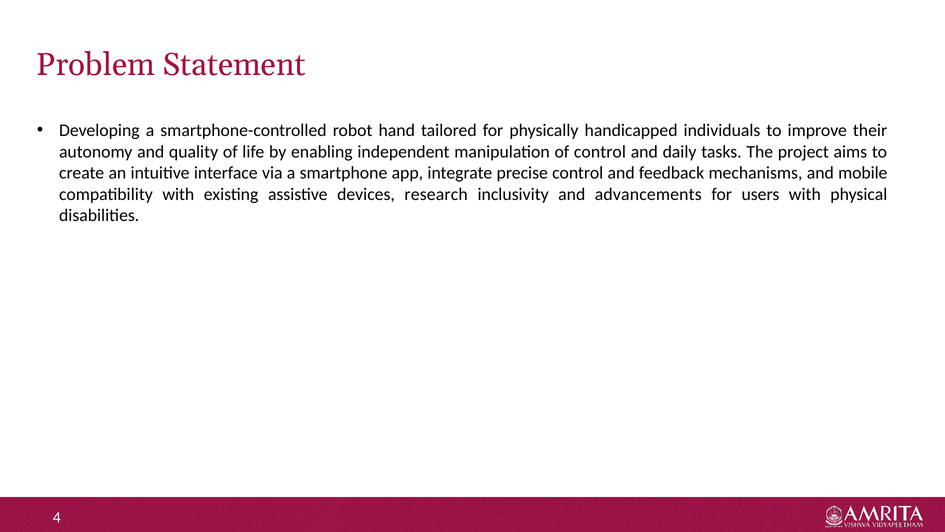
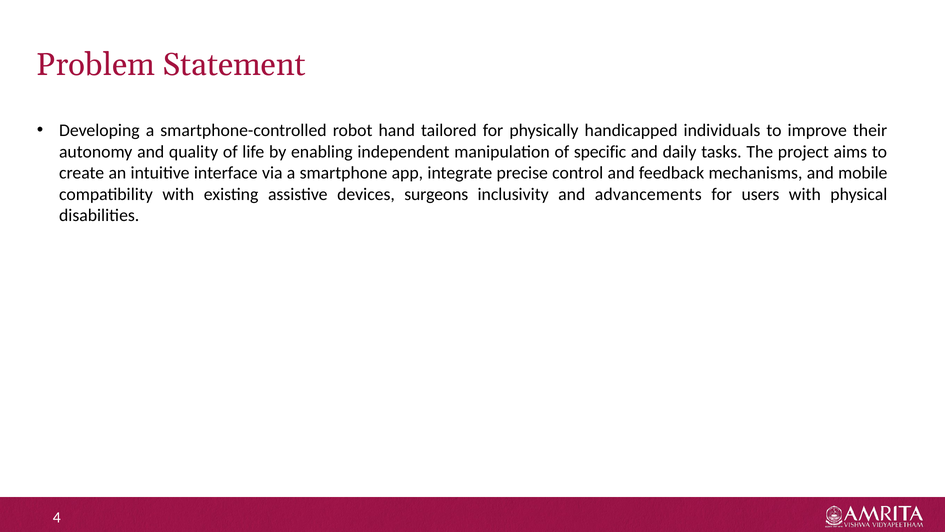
of control: control -> specific
research: research -> surgeons
